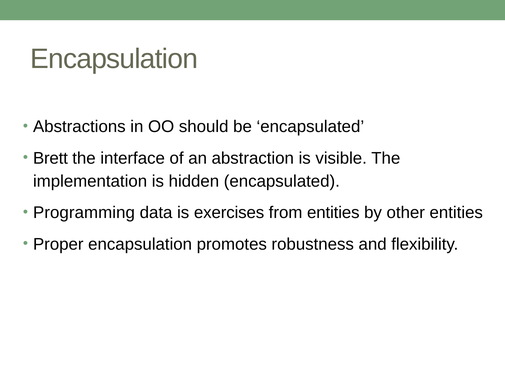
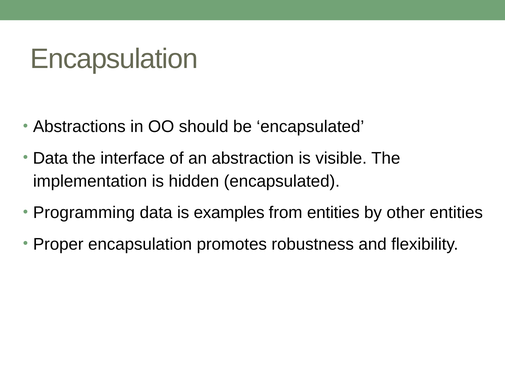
Brett at (50, 158): Brett -> Data
exercises: exercises -> examples
